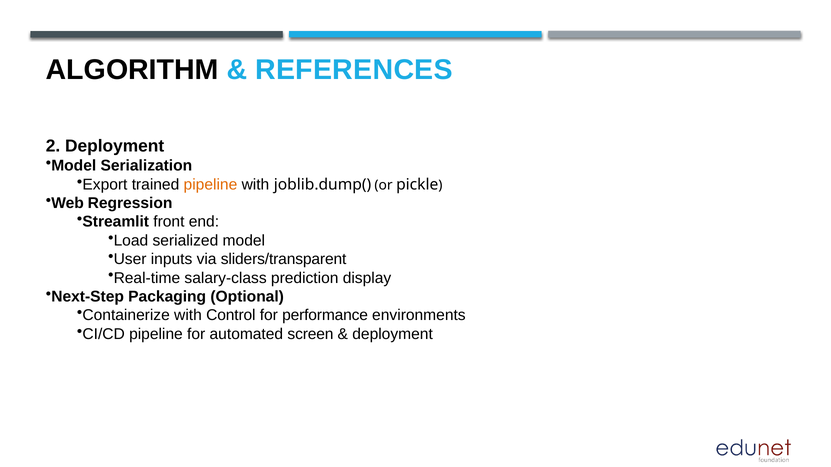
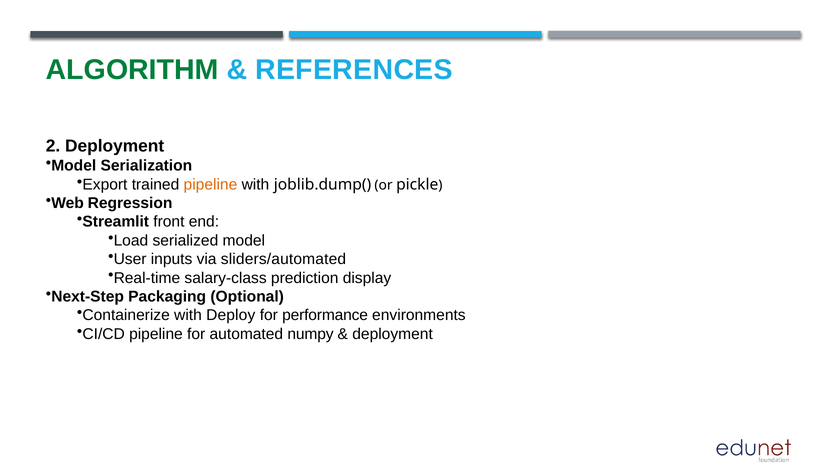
ALGORITHM colour: black -> green
sliders/transparent: sliders/transparent -> sliders/automated
Control: Control -> Deploy
screen: screen -> numpy
